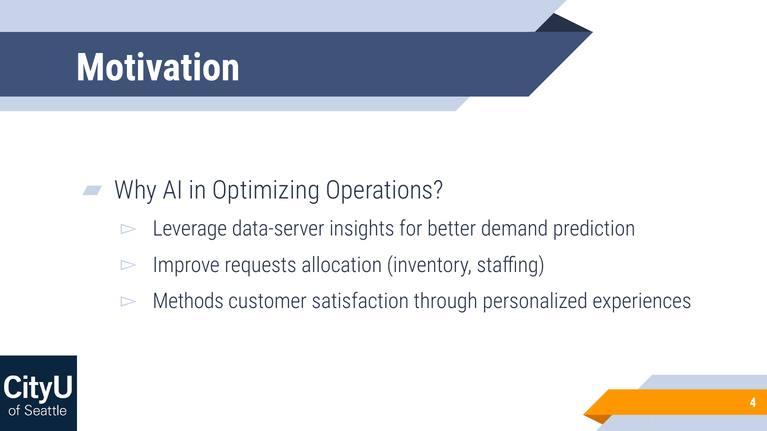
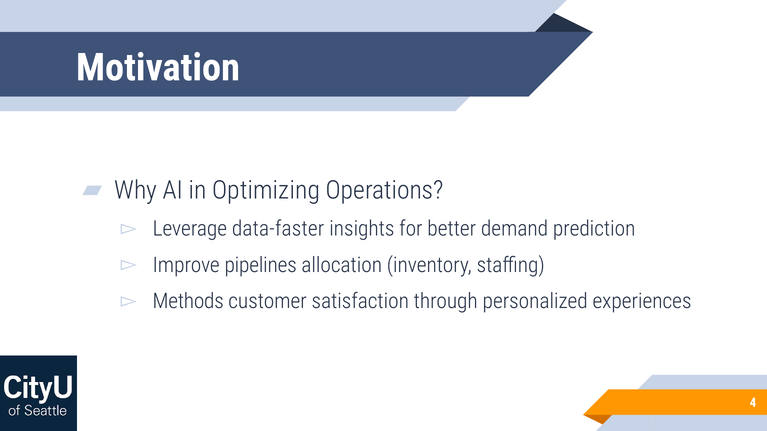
data-server: data-server -> data-faster
requests: requests -> pipelines
